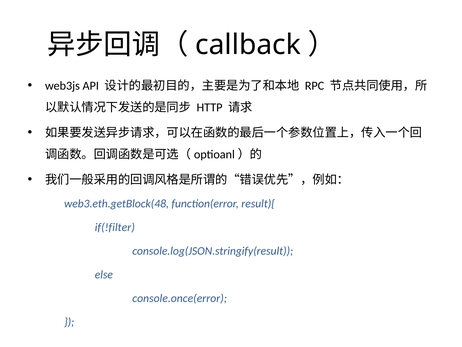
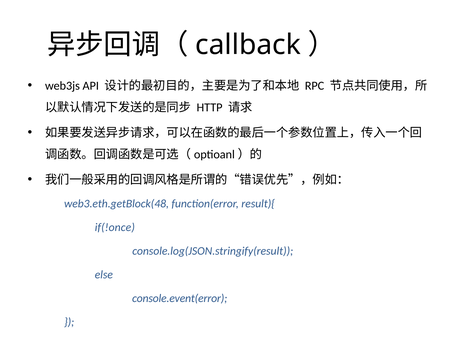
if(!filter: if(!filter -> if(!once
console.once(error: console.once(error -> console.event(error
